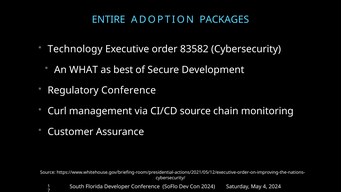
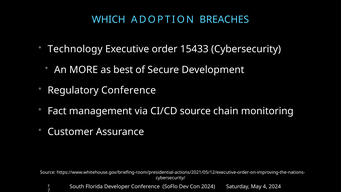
ENTIRE: ENTIRE -> WHICH
PACKAGES: PACKAGES -> BREACHES
83582: 83582 -> 15433
WHAT: WHAT -> MORE
Curl: Curl -> Fact
